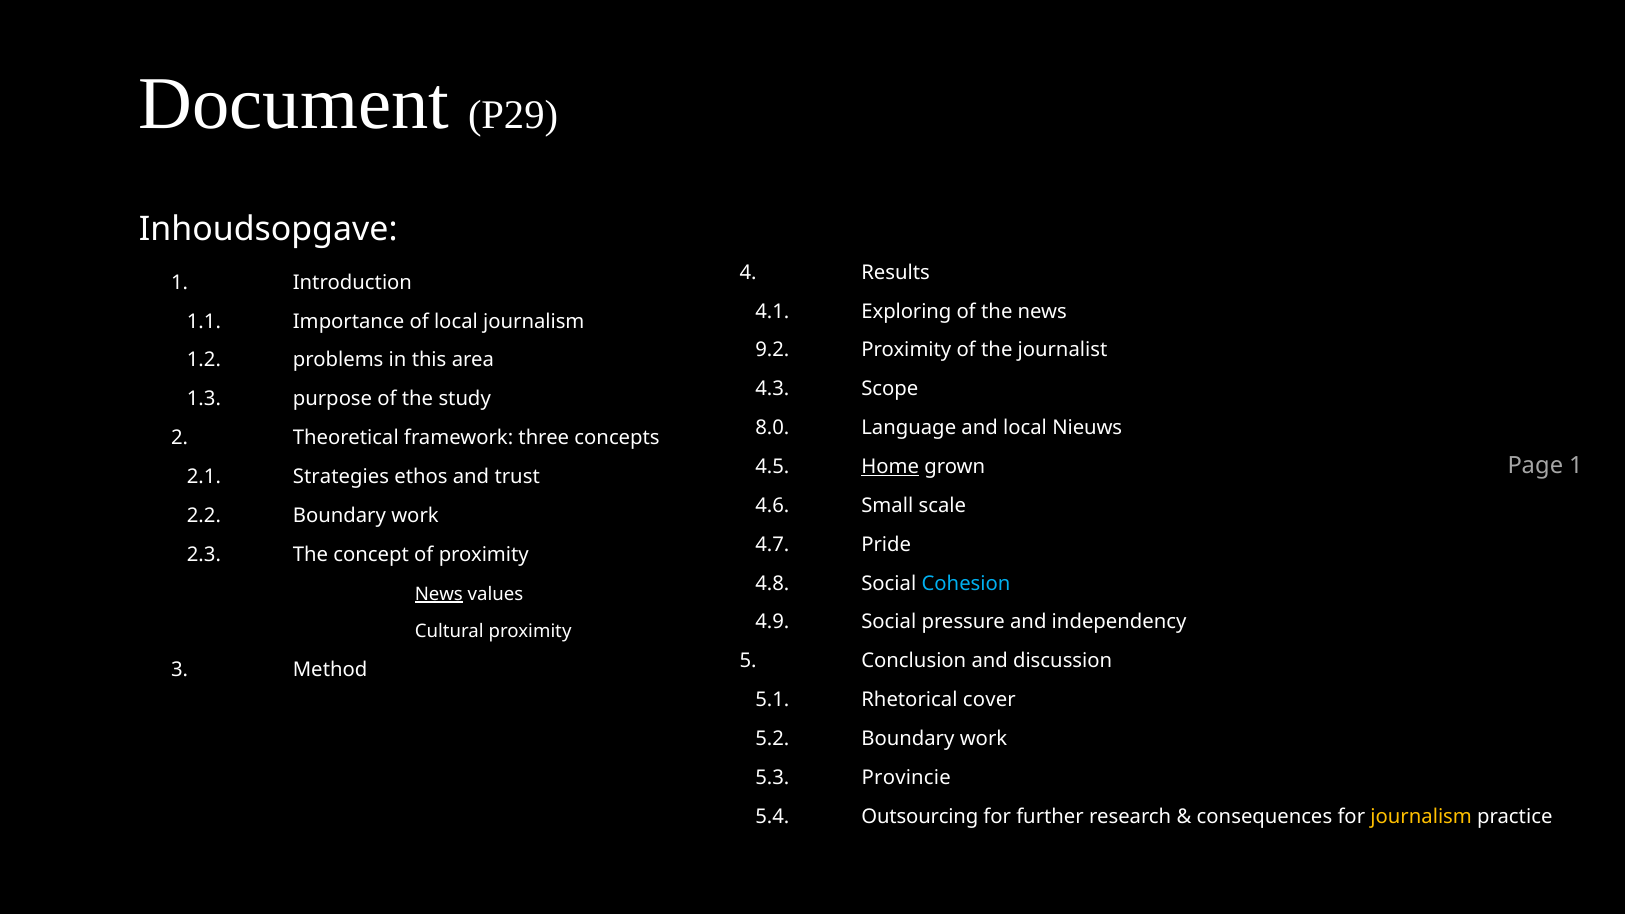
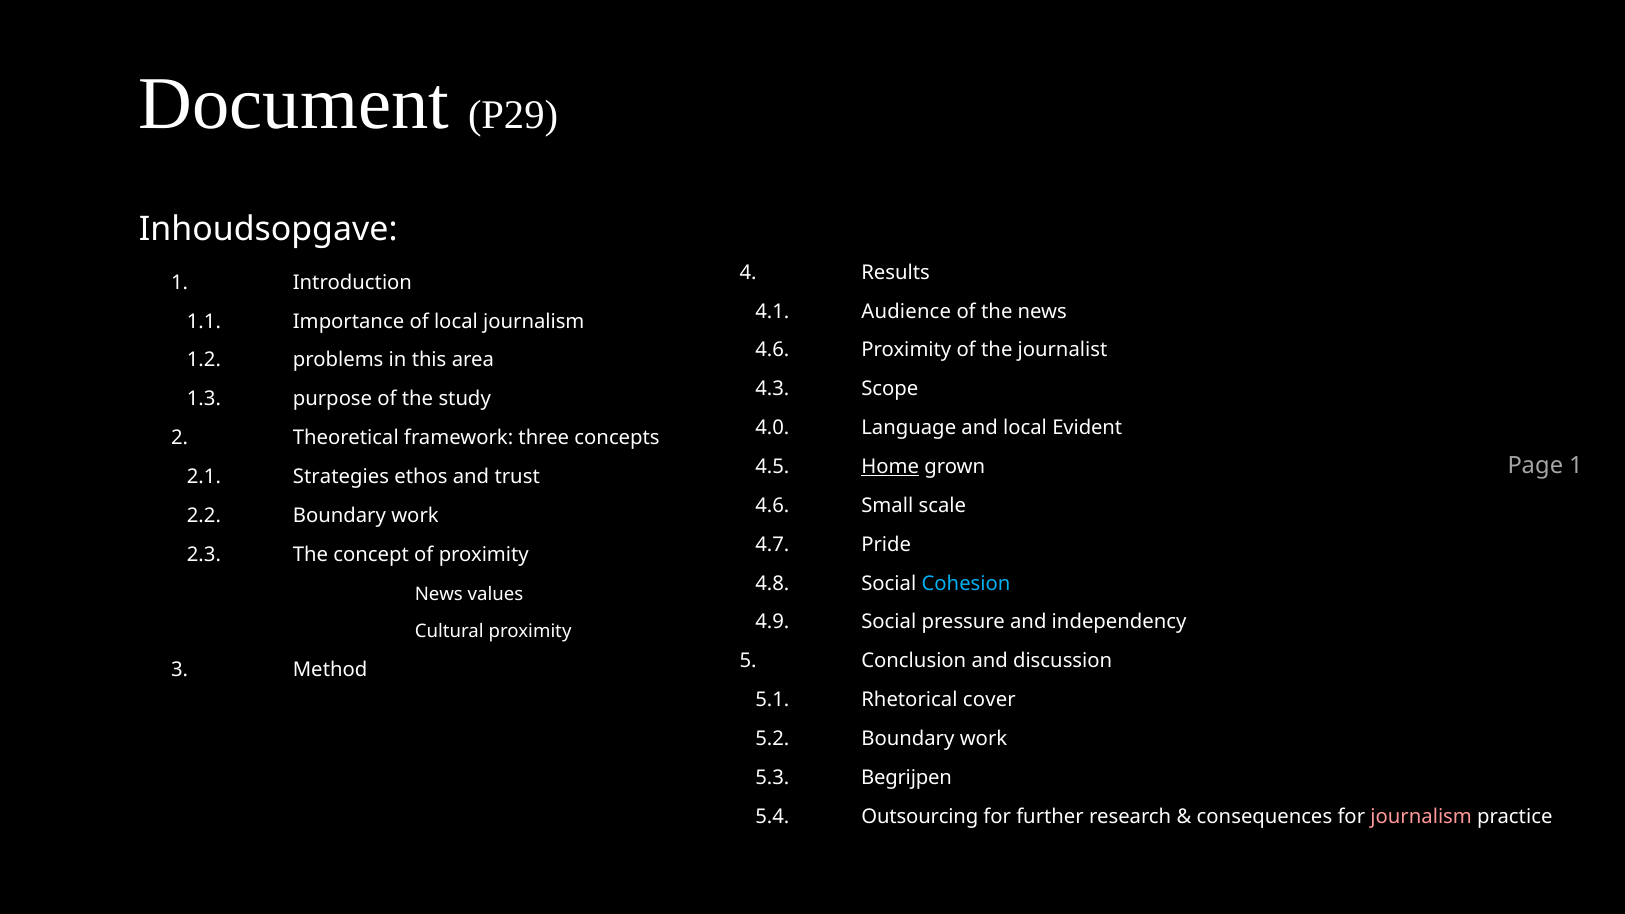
Exploring: Exploring -> Audience
9.2 at (772, 350): 9.2 -> 4.6
8.0: 8.0 -> 4.0
Nieuws: Nieuws -> Evident
News at (439, 594) underline: present -> none
Provincie: Provincie -> Begrijpen
journalism at (1421, 817) colour: yellow -> pink
